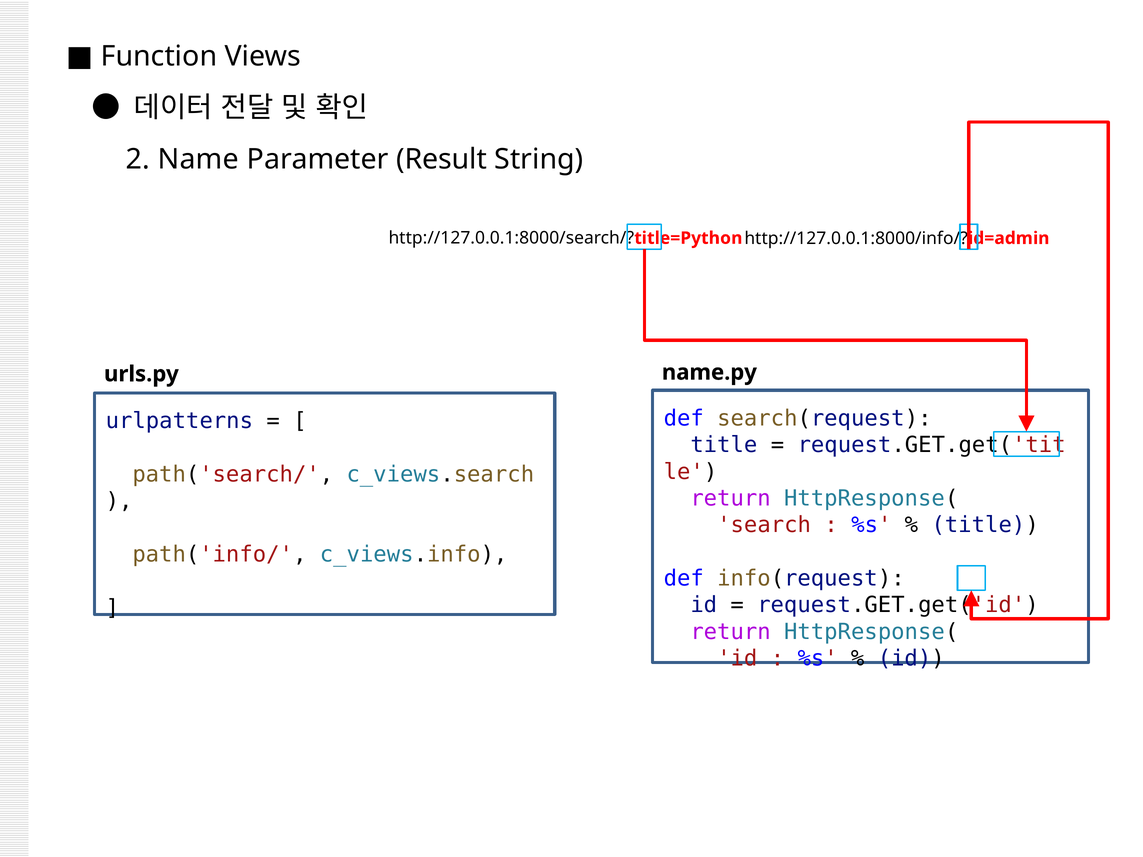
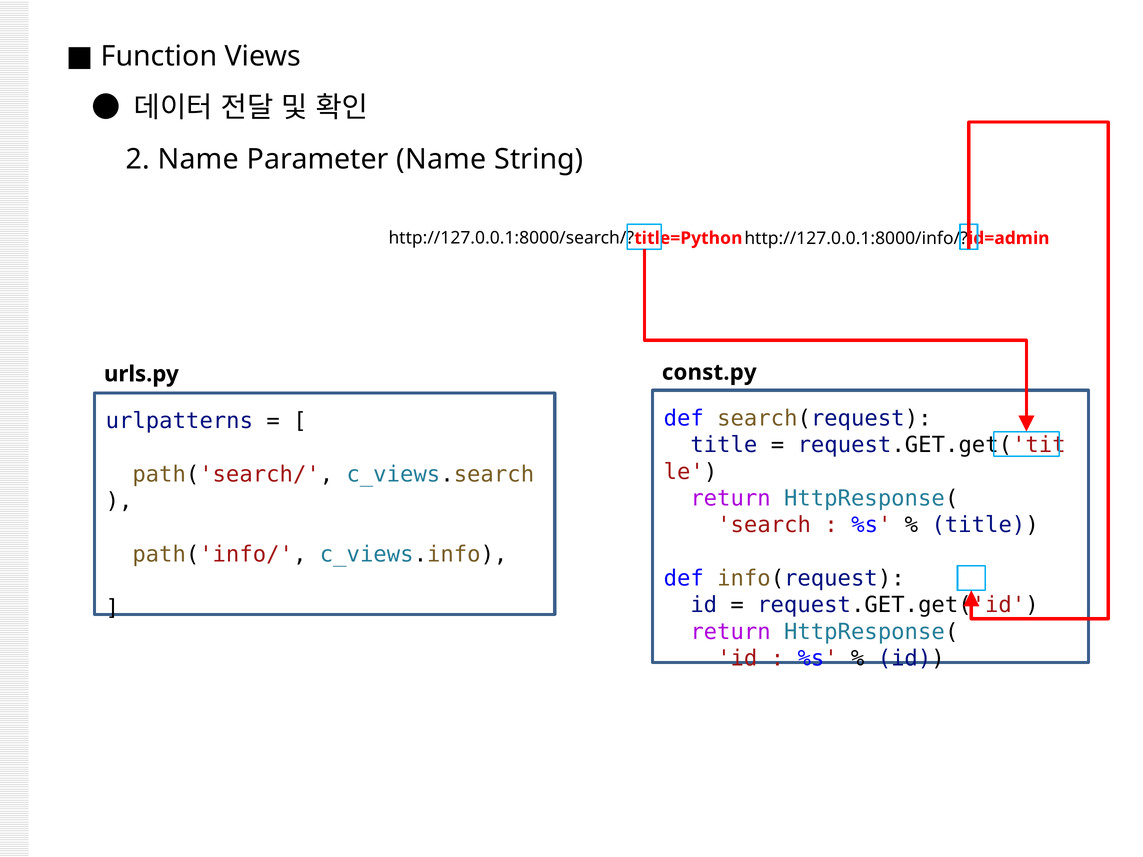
Parameter Result: Result -> Name
name.py: name.py -> const.py
